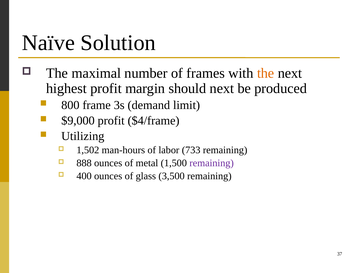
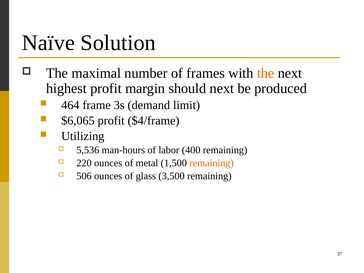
800: 800 -> 464
$9,000: $9,000 -> $6,065
1,502: 1,502 -> 5,536
733: 733 -> 400
888: 888 -> 220
remaining at (212, 163) colour: purple -> orange
400: 400 -> 506
